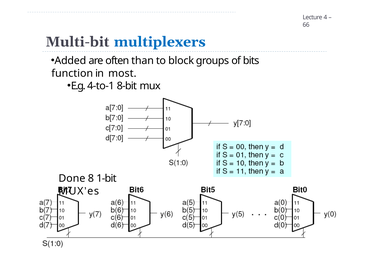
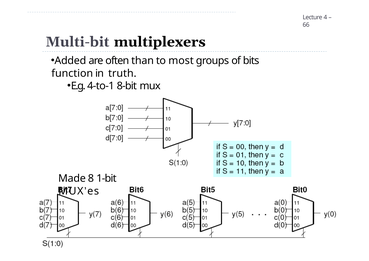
multiplexers colour: blue -> black
block: block -> most
most: most -> truth
Done: Done -> Made
